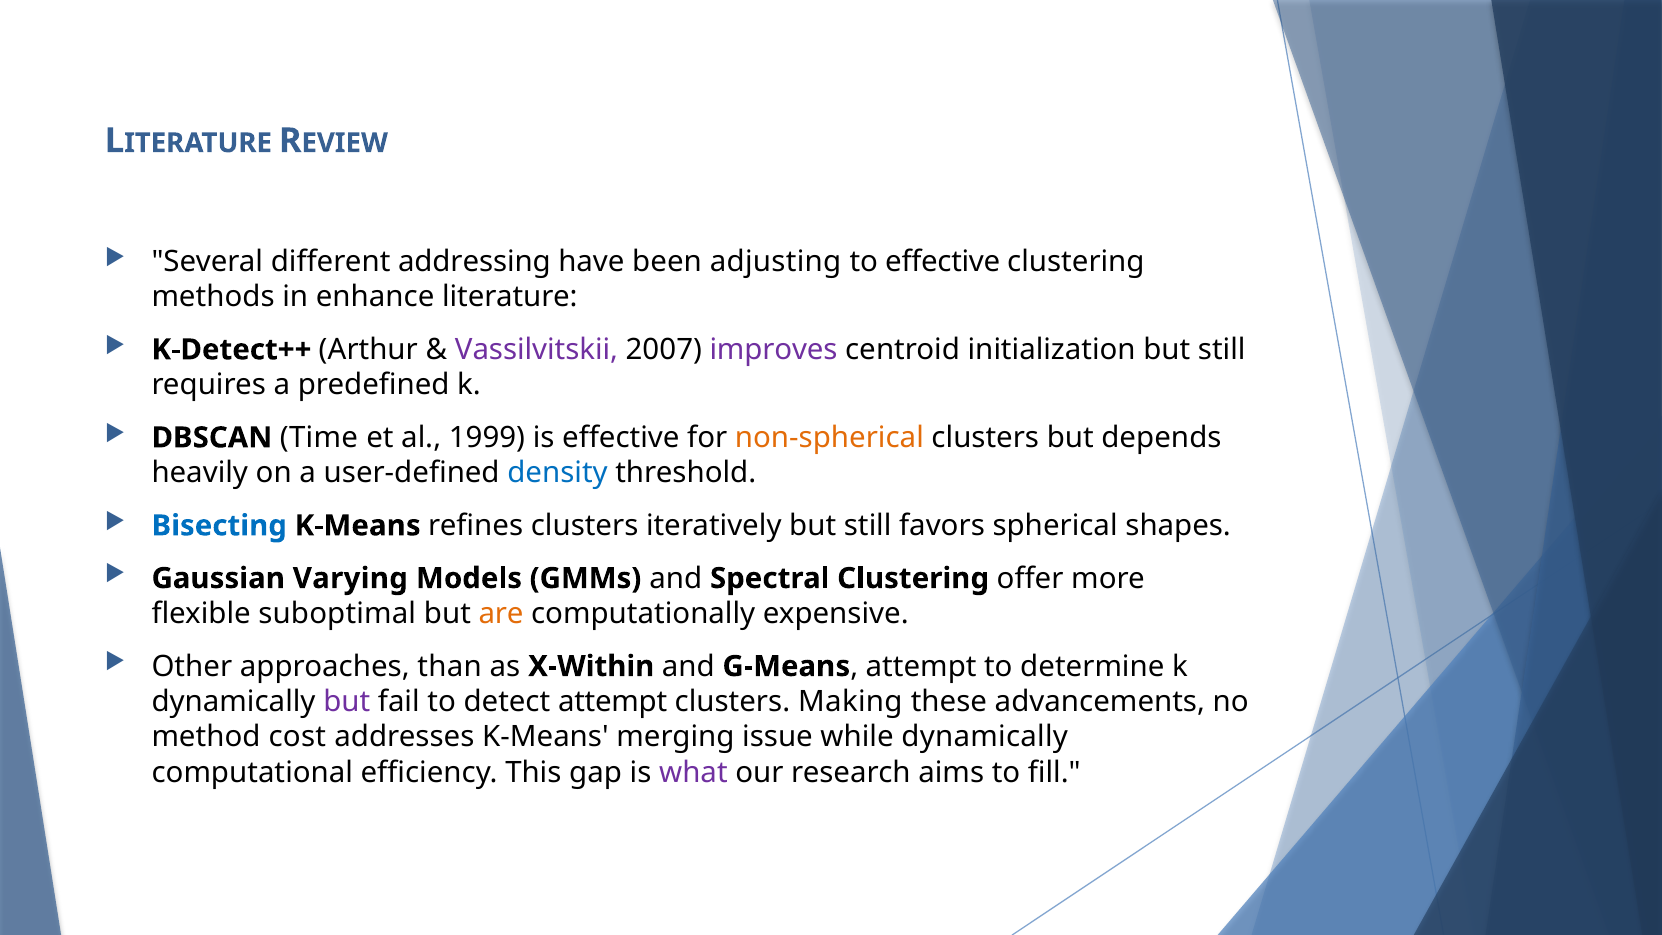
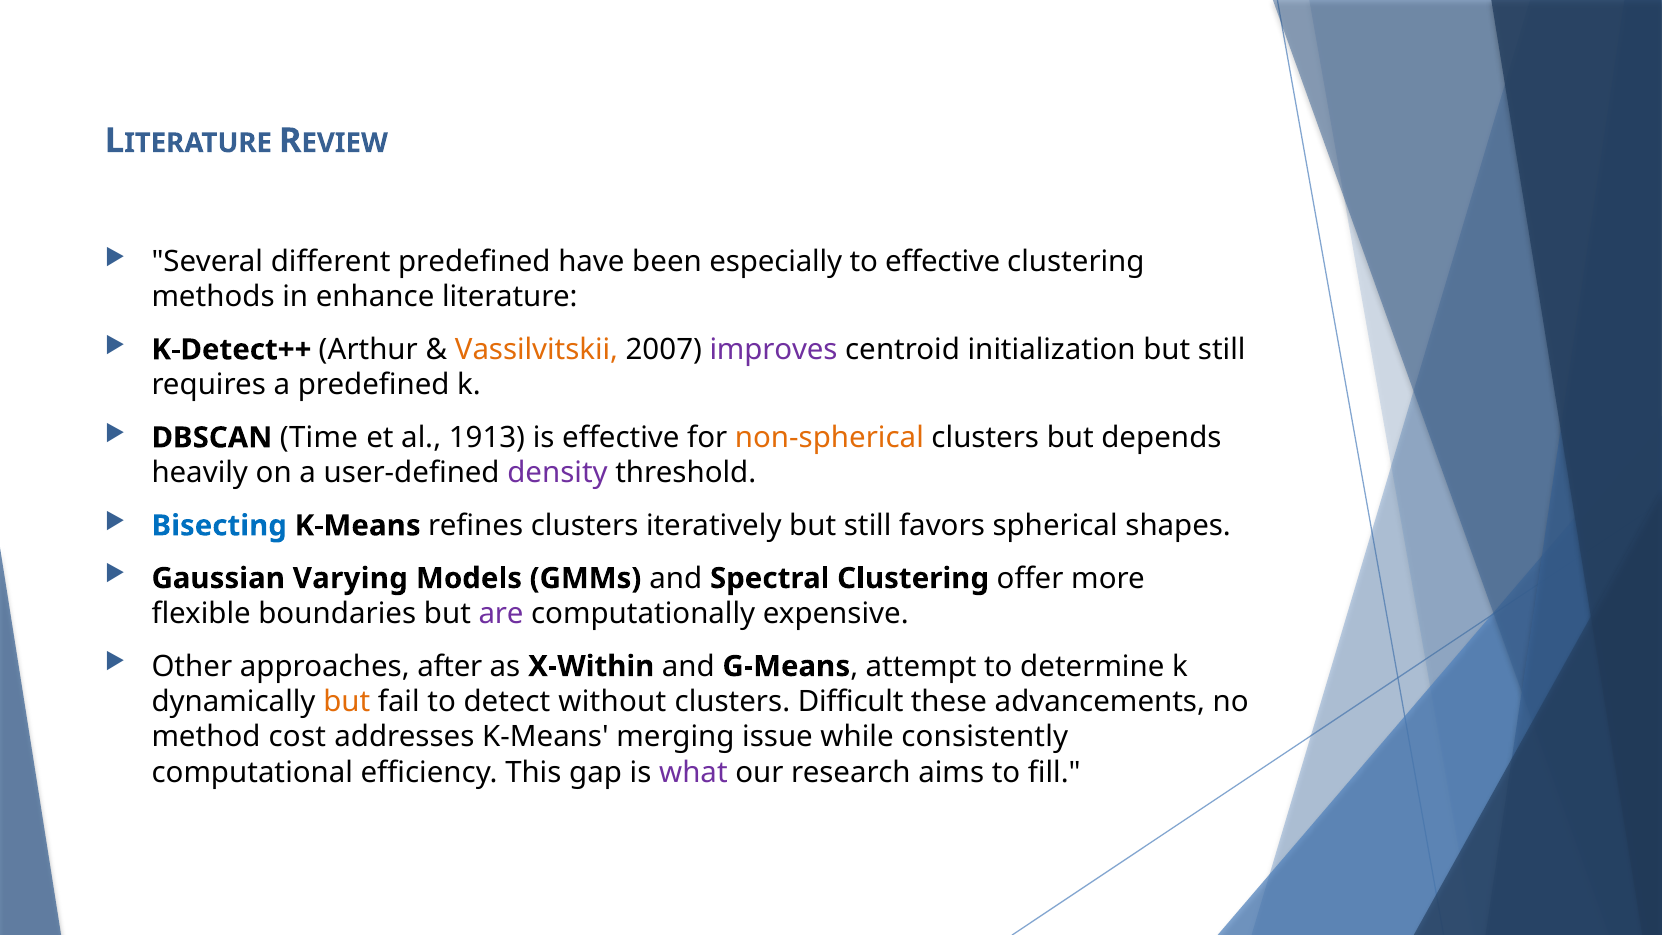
different addressing: addressing -> predefined
adjusting: adjusting -> especially
Vassilvitskii colour: purple -> orange
1999: 1999 -> 1913
density colour: blue -> purple
suboptimal: suboptimal -> boundaries
are colour: orange -> purple
than: than -> after
but at (347, 702) colour: purple -> orange
detect attempt: attempt -> without
Making: Making -> Difficult
while dynamically: dynamically -> consistently
